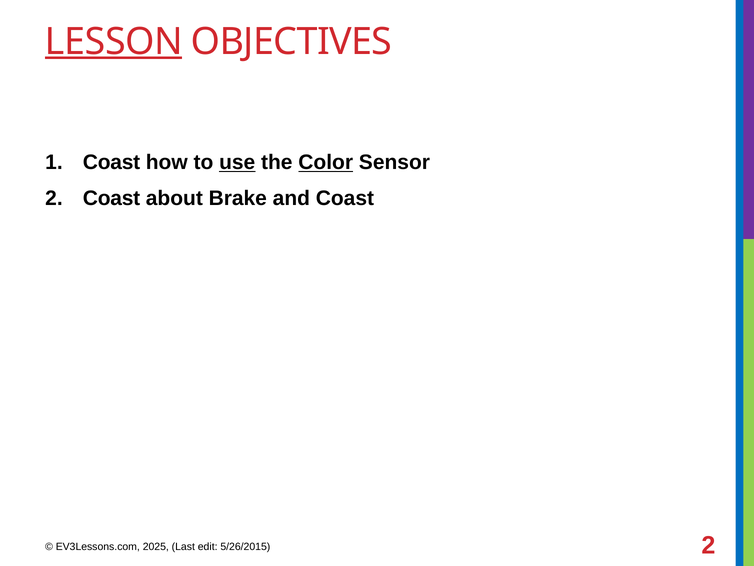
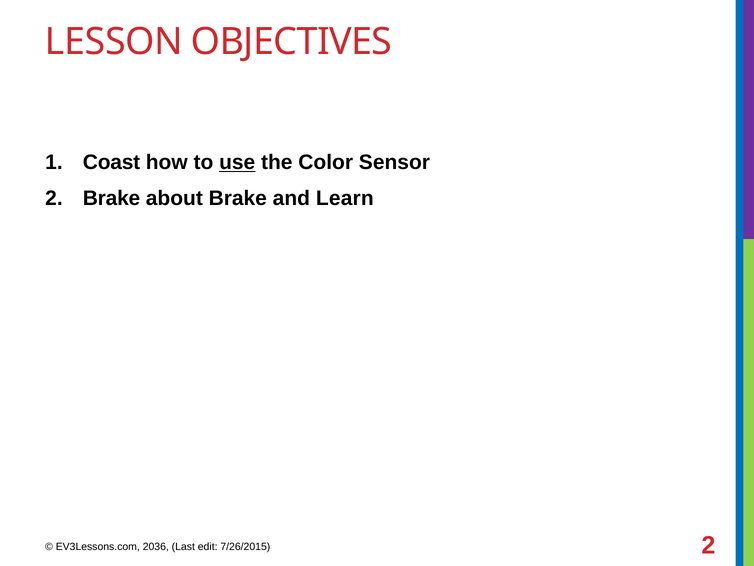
LESSON underline: present -> none
Color underline: present -> none
2 Coast: Coast -> Brake
and Coast: Coast -> Learn
2025: 2025 -> 2036
5/26/2015: 5/26/2015 -> 7/26/2015
